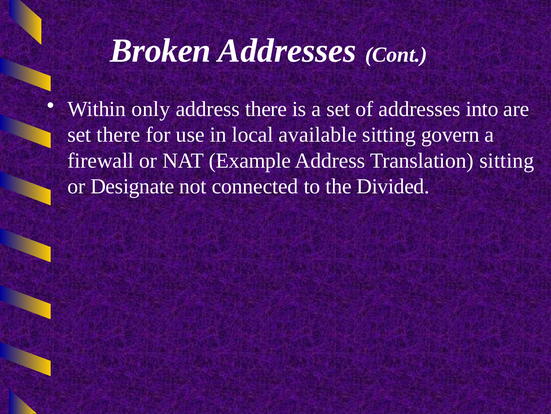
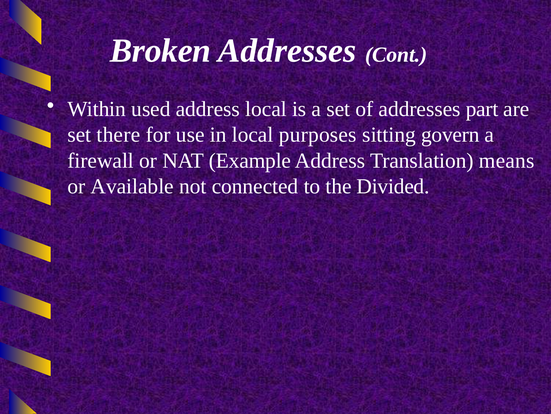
only: only -> used
address there: there -> local
into: into -> part
available: available -> purposes
Translation sitting: sitting -> means
Designate: Designate -> Available
